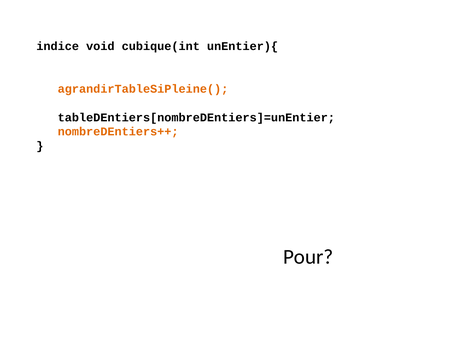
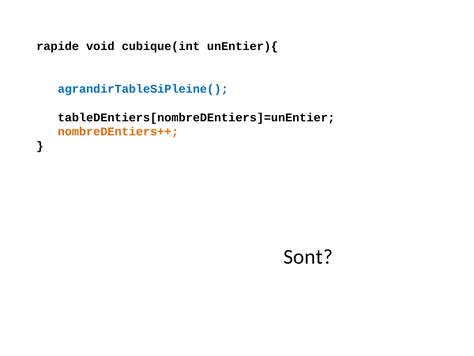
indice: indice -> rapide
agrandirTableSiPleine( colour: orange -> blue
Pour: Pour -> Sont
